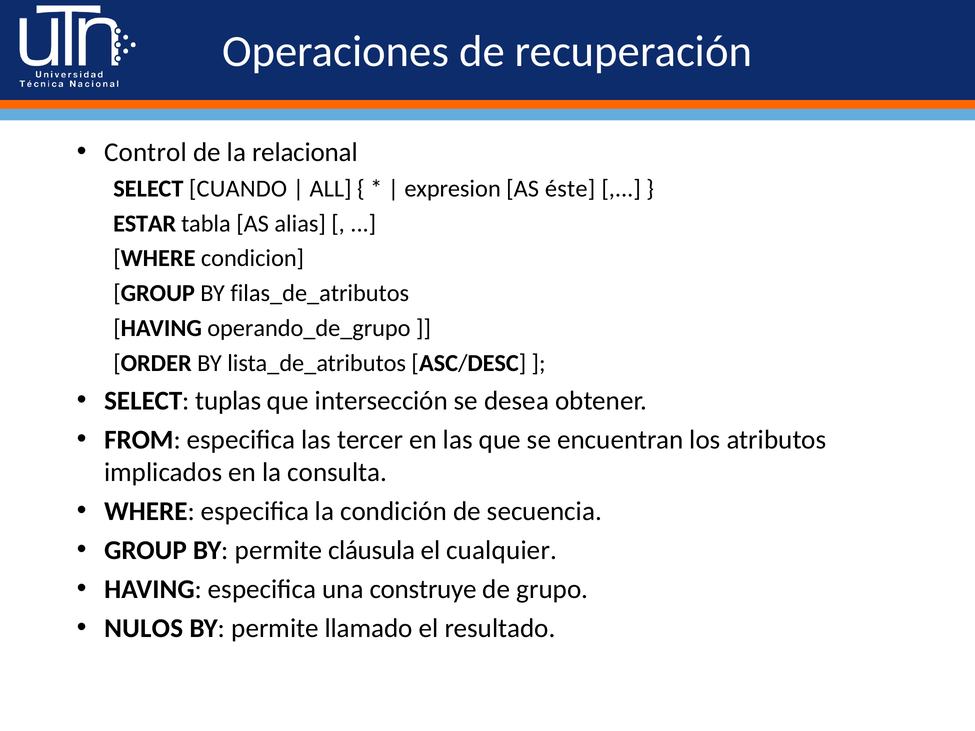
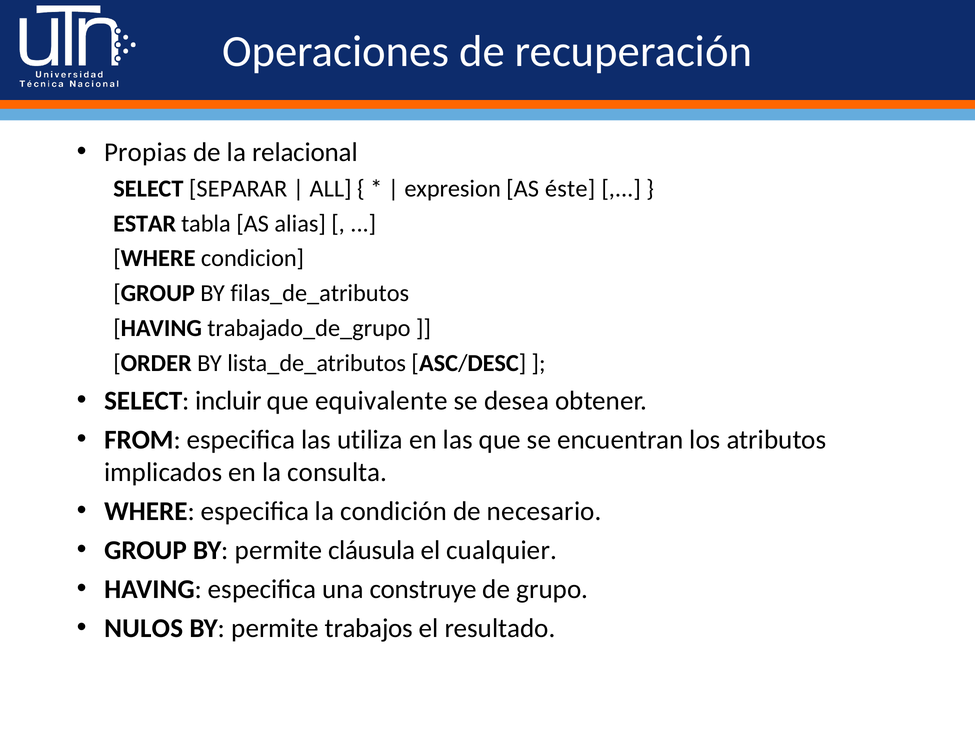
Control: Control -> Propias
CUANDO: CUANDO -> SEPARAR
operando_de_grupo: operando_de_grupo -> trabajado_de_grupo
tuplas: tuplas -> incluir
intersección: intersección -> equivalente
tercer: tercer -> utiliza
secuencia: secuencia -> necesario
llamado: llamado -> trabajos
